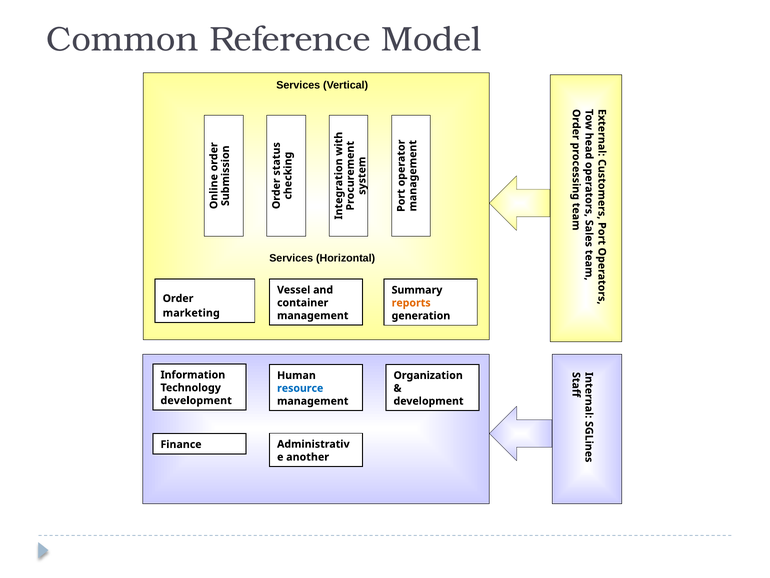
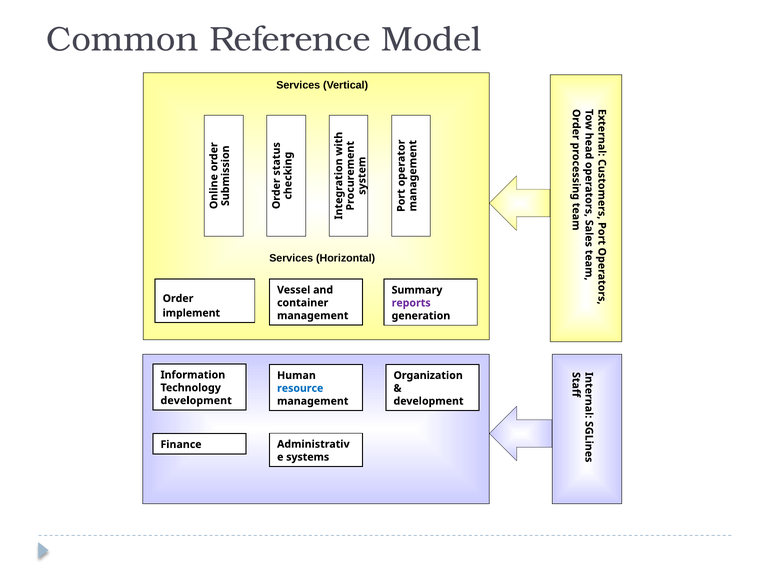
reports colour: orange -> purple
marketing: marketing -> implement
another: another -> systems
